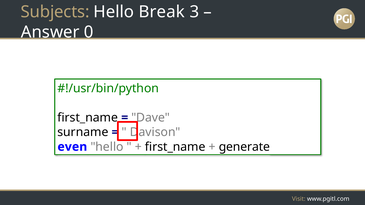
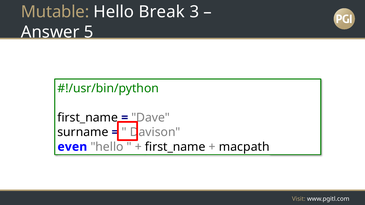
Subjects: Subjects -> Mutable
0: 0 -> 5
generate: generate -> macpath
